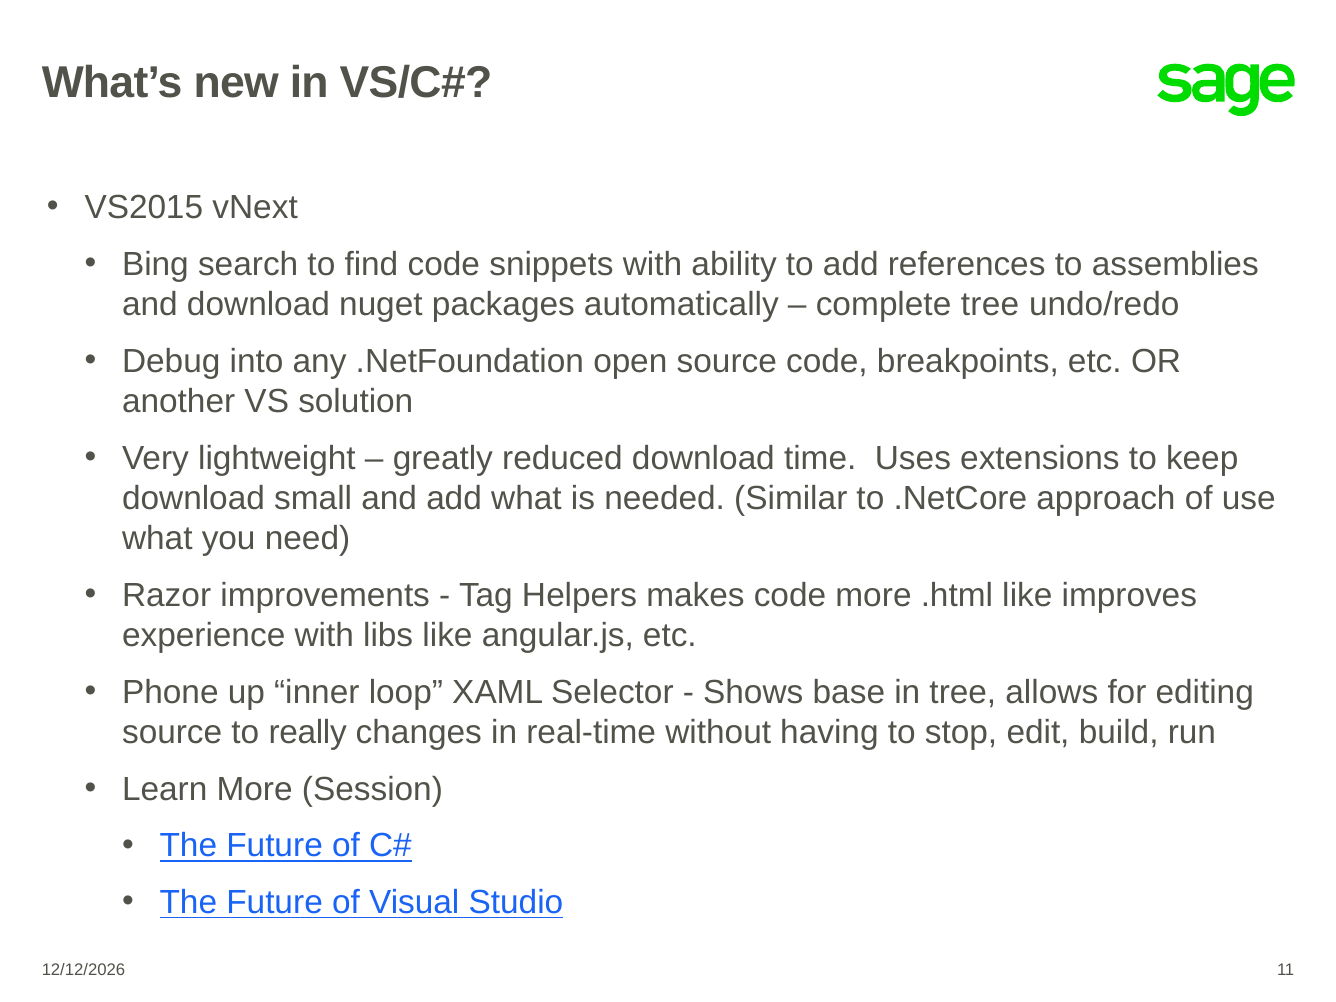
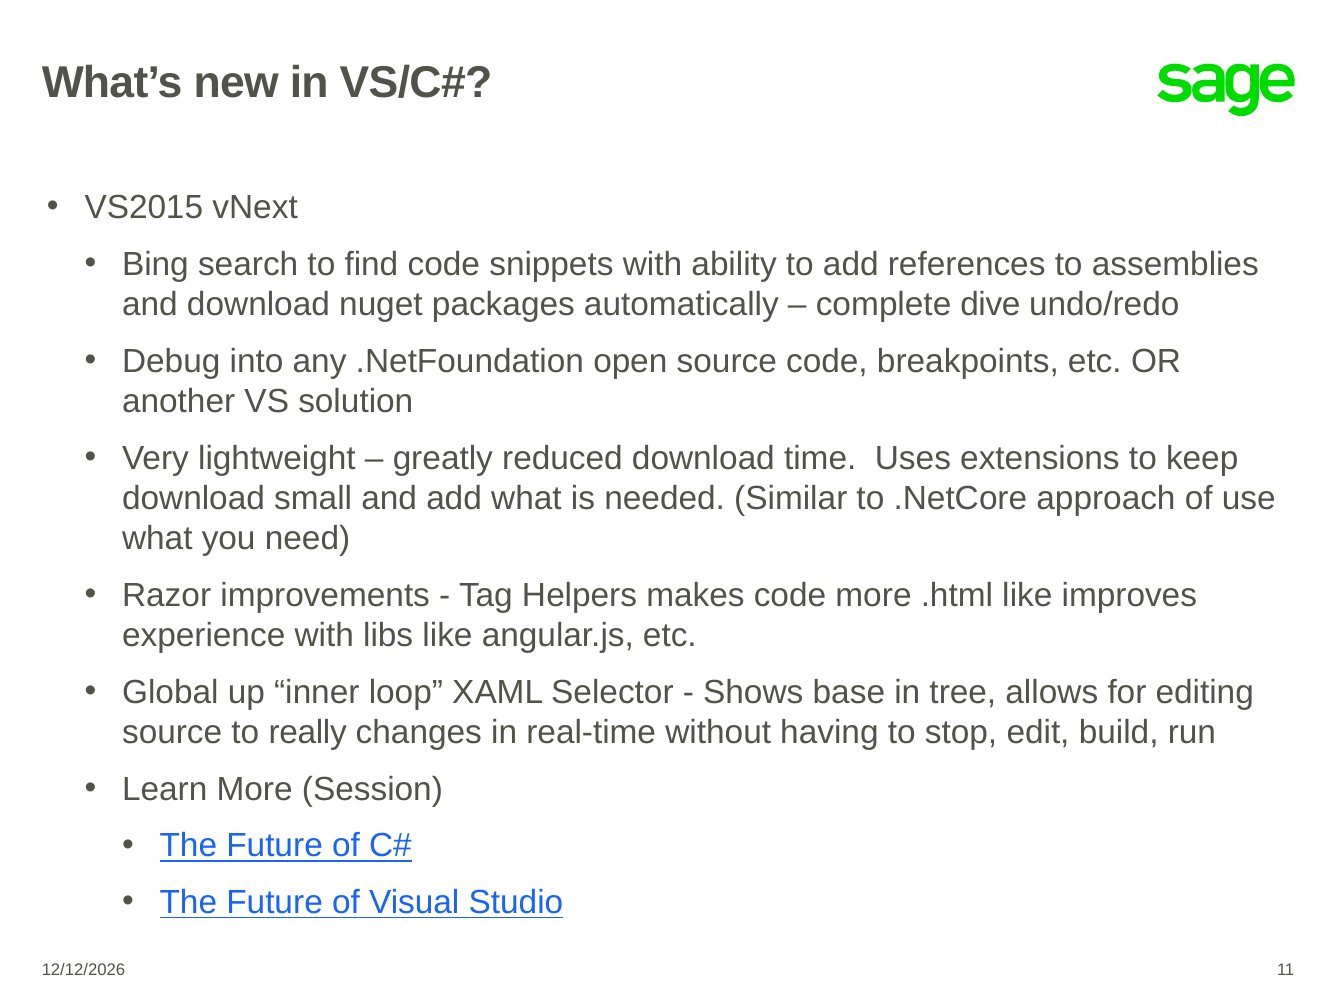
complete tree: tree -> dive
Phone: Phone -> Global
